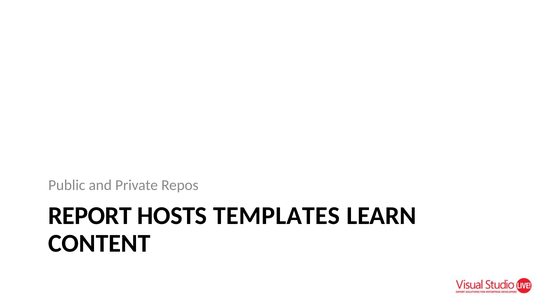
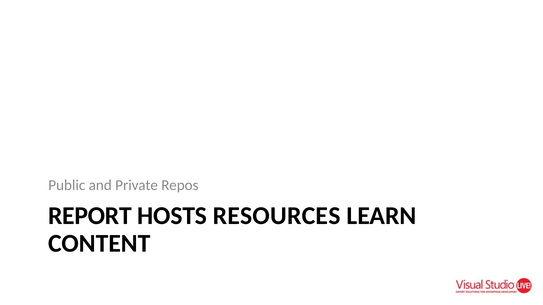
TEMPLATES: TEMPLATES -> RESOURCES
